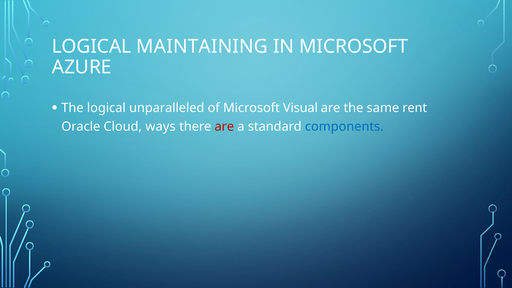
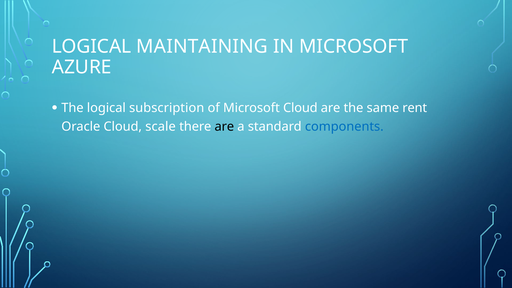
unparalleled: unparalleled -> subscription
Microsoft Visual: Visual -> Cloud
ways: ways -> scale
are at (224, 126) colour: red -> black
